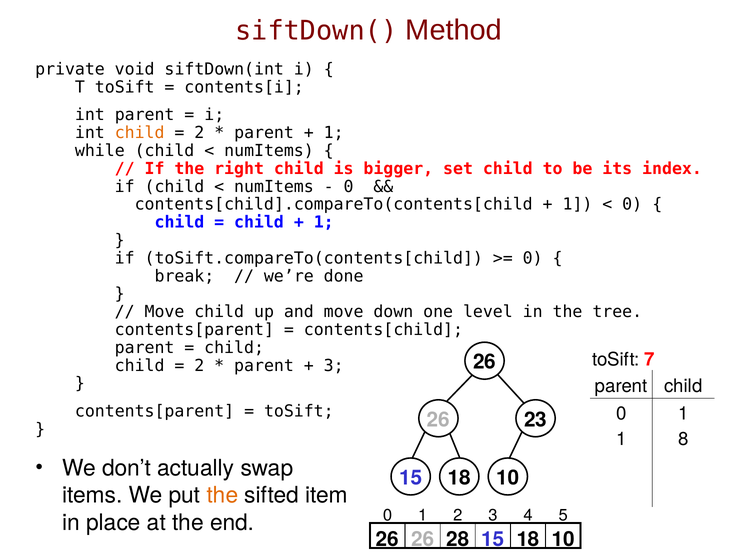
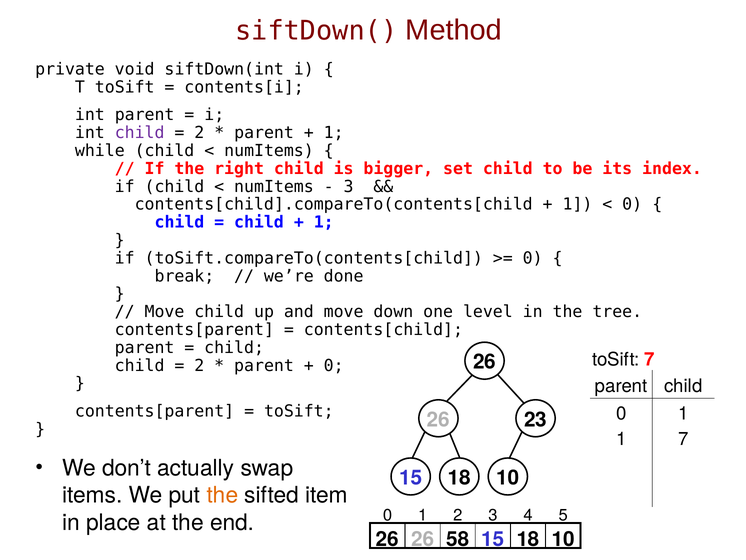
child at (140, 133) colour: orange -> purple
0 at (349, 186): 0 -> 3
3 at (334, 365): 3 -> 0
1 8: 8 -> 7
28: 28 -> 58
